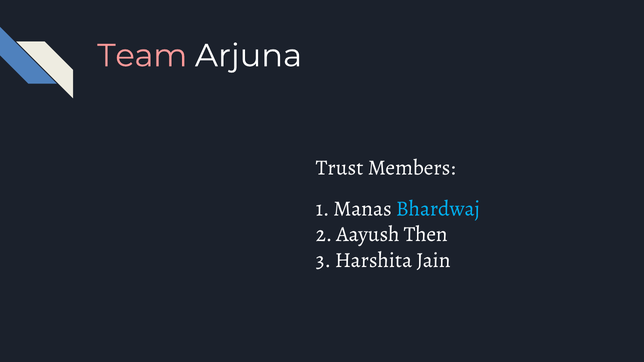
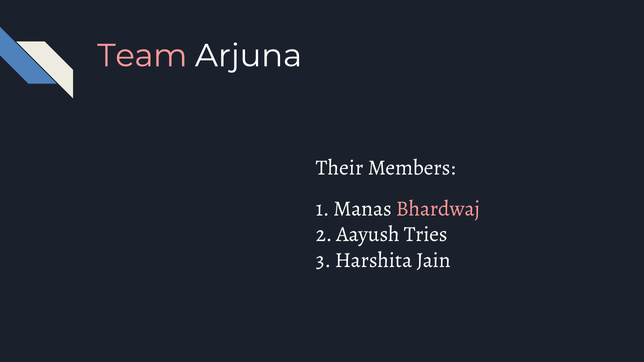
Trust: Trust -> Their
Bhardwaj colour: light blue -> pink
Then: Then -> Tries
